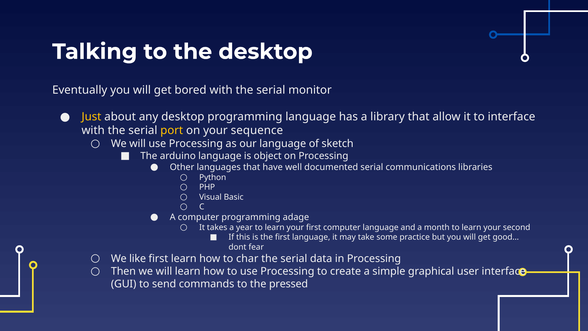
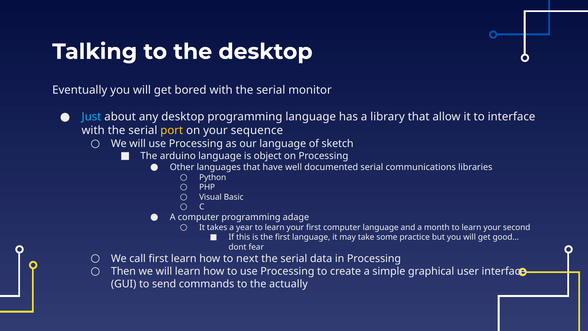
Just colour: yellow -> light blue
like: like -> call
char: char -> next
pressed: pressed -> actually
